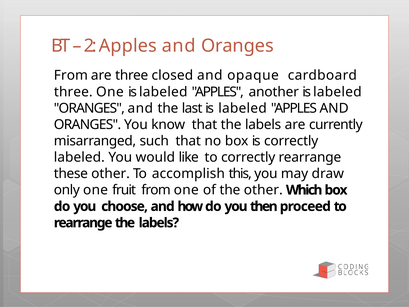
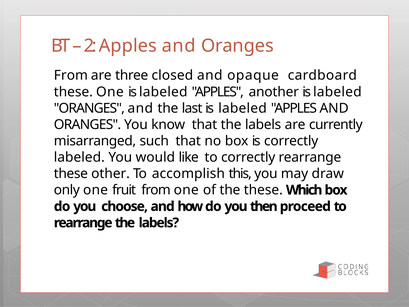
three at (73, 92): three -> these
the other: other -> these
